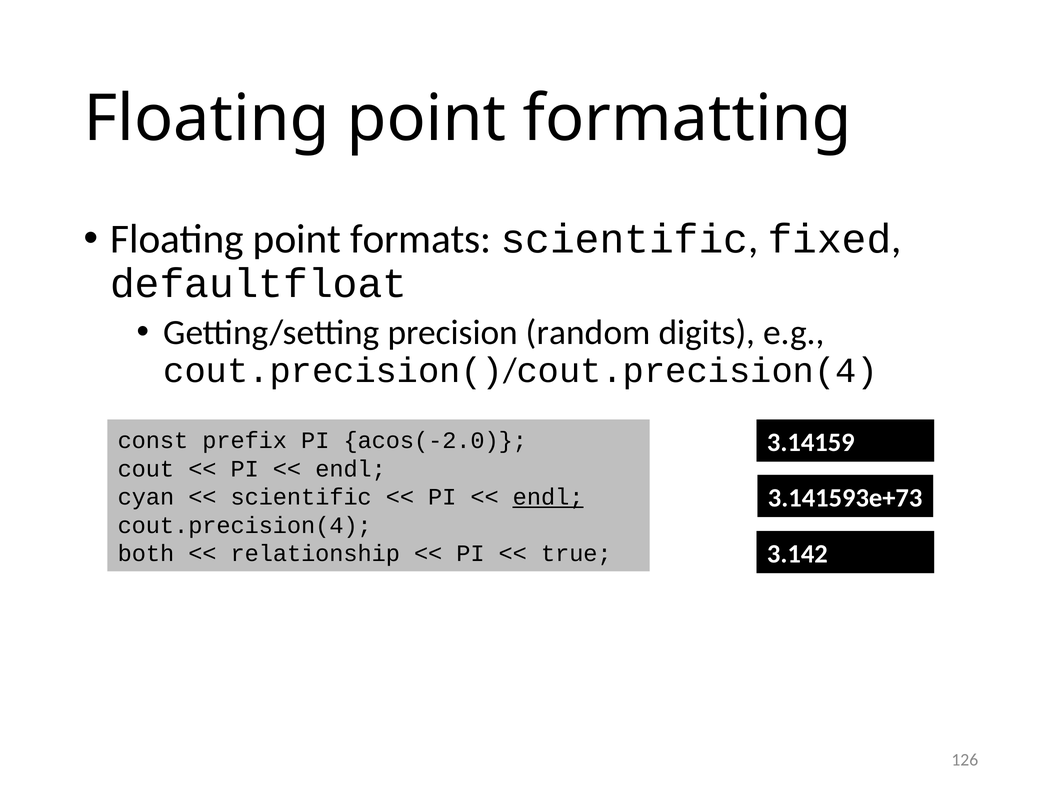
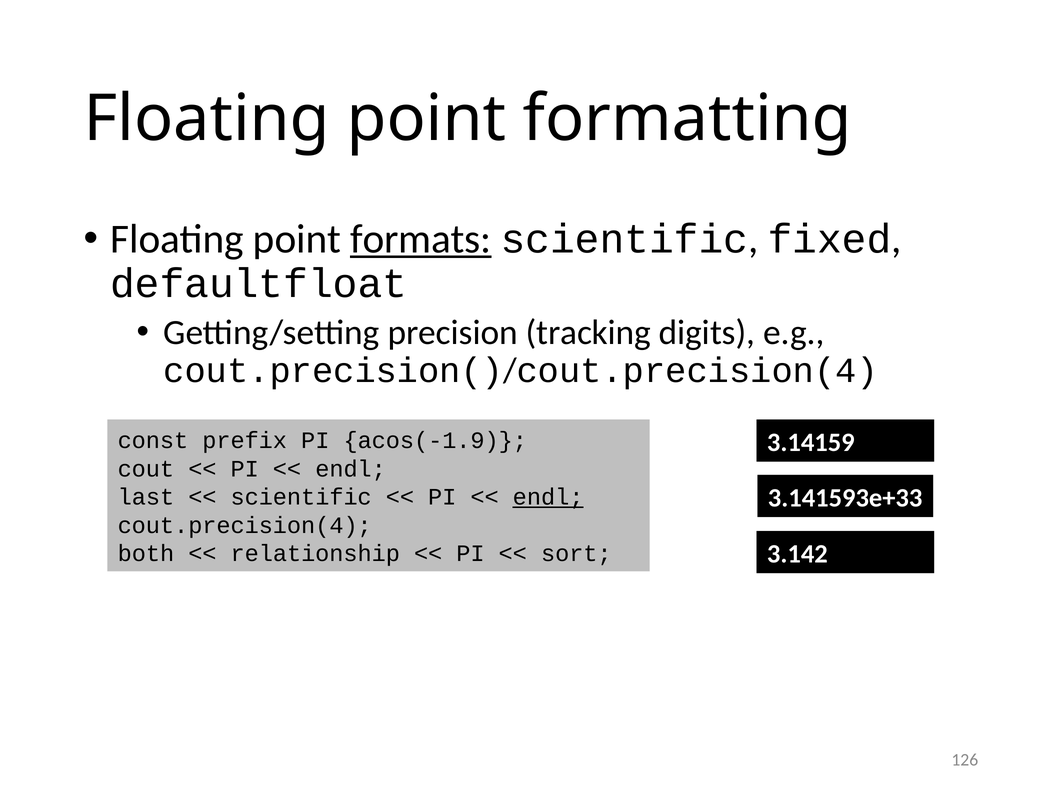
formats underline: none -> present
random: random -> tracking
acos(-2.0: acos(-2.0 -> acos(-1.9
3.141593e+73: 3.141593e+73 -> 3.141593e+33
cyan: cyan -> last
true: true -> sort
